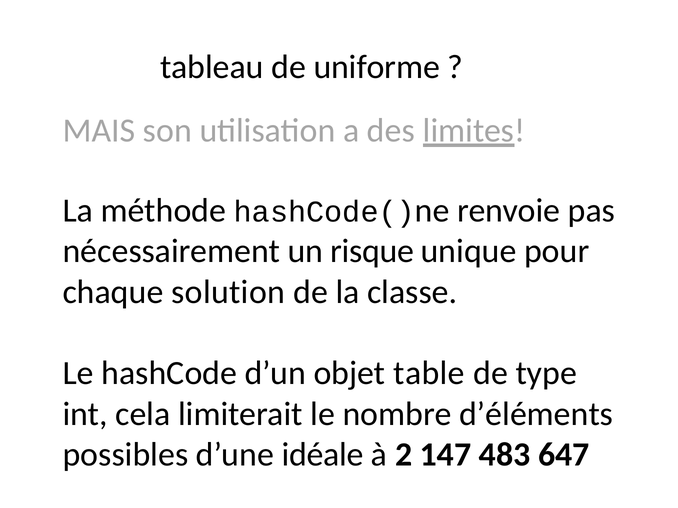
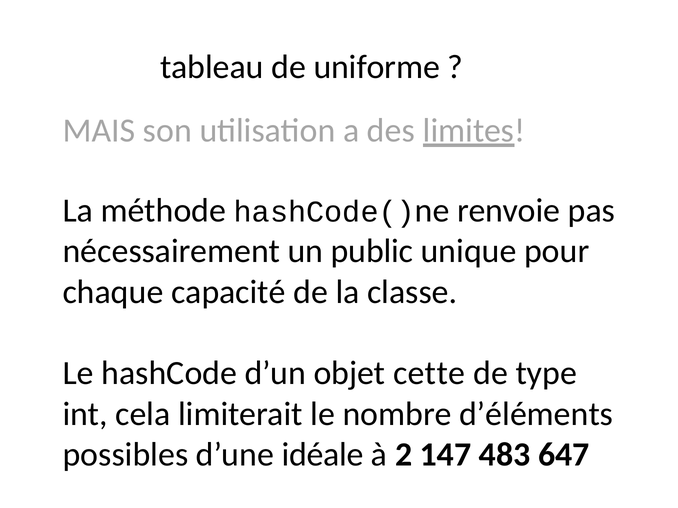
risque: risque -> public
solution: solution -> capacité
table: table -> cette
